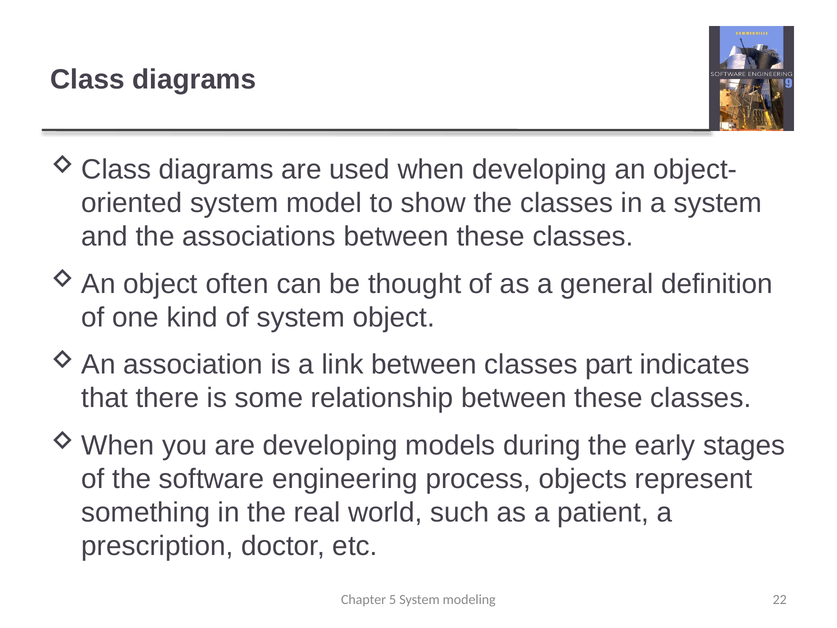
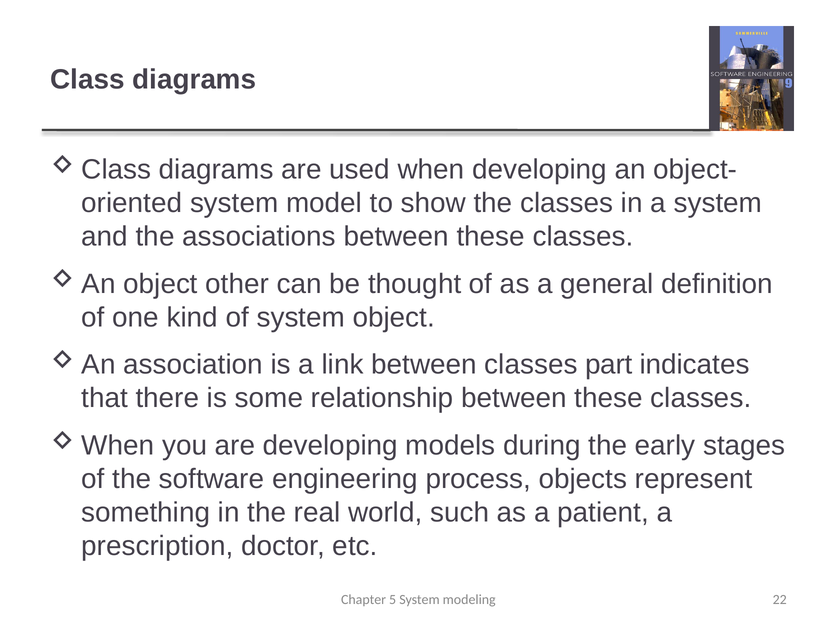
often: often -> other
